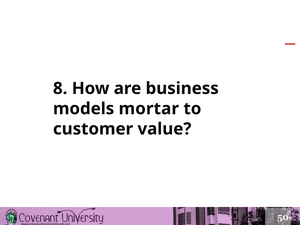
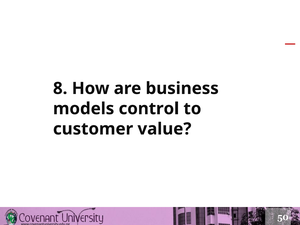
mortar: mortar -> control
